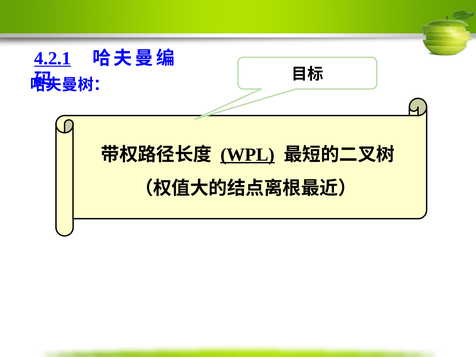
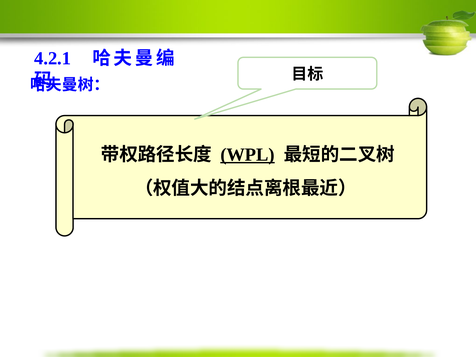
4.2.1 underline: present -> none
